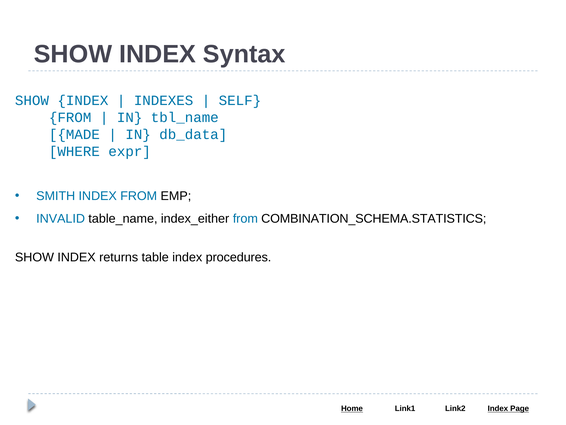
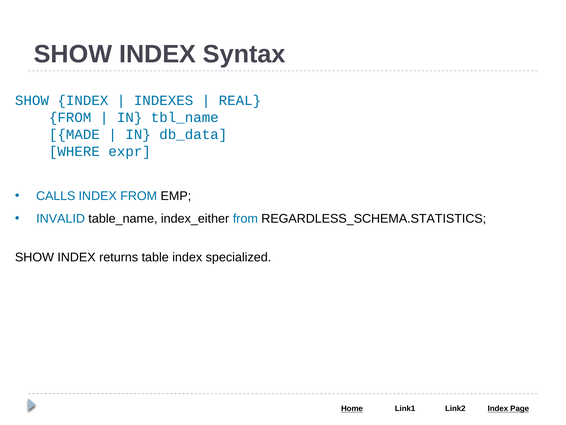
SELF: SELF -> REAL
SMITH: SMITH -> CALLS
COMBINATION_SCHEMA.STATISTICS: COMBINATION_SCHEMA.STATISTICS -> REGARDLESS_SCHEMA.STATISTICS
procedures: procedures -> specialized
